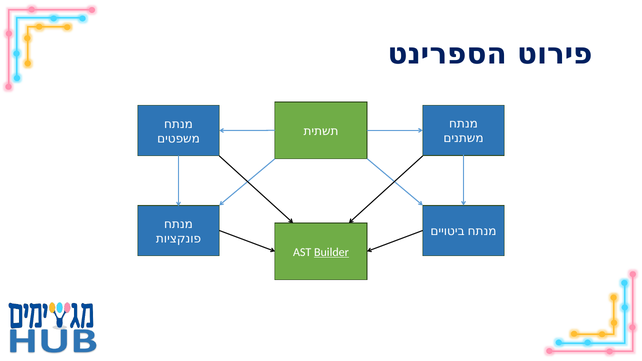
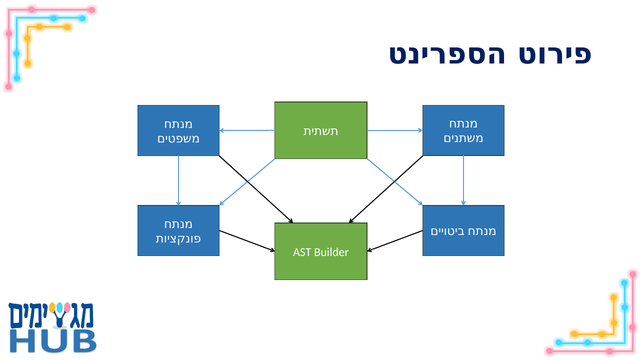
Builder underline: present -> none
